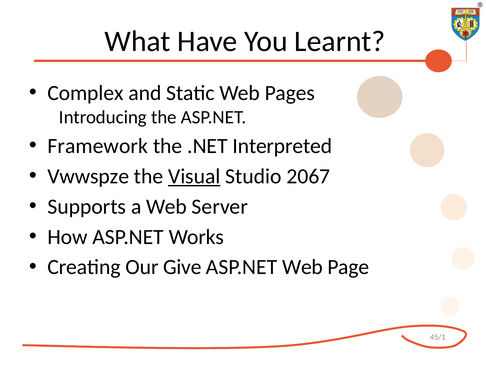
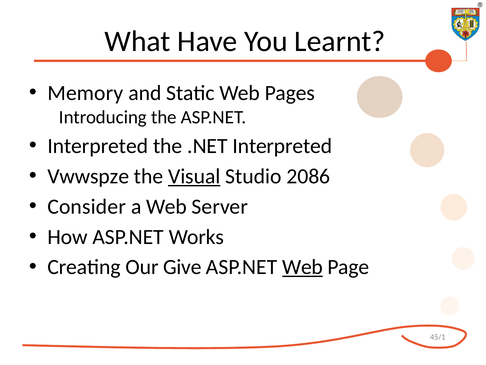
Complex: Complex -> Memory
Framework at (98, 146): Framework -> Interpreted
2067: 2067 -> 2086
Supports: Supports -> Consider
Web at (303, 267) underline: none -> present
